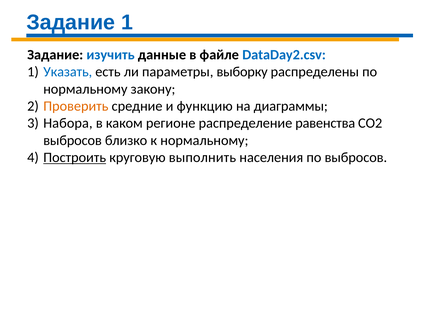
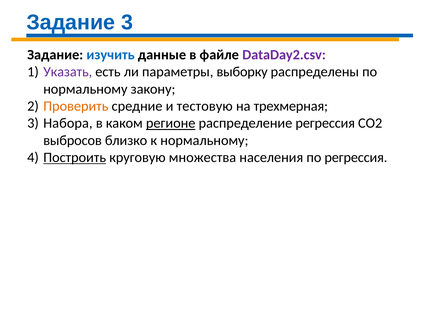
Задание 1: 1 -> 3
DataDay2.csv colour: blue -> purple
Указать colour: blue -> purple
функцию: функцию -> тестовую
диаграммы: диаграммы -> трехмерная
регионе underline: none -> present
распределение равенства: равенства -> регрессия
выполнить: выполнить -> множества
по выбросов: выбросов -> регрессия
